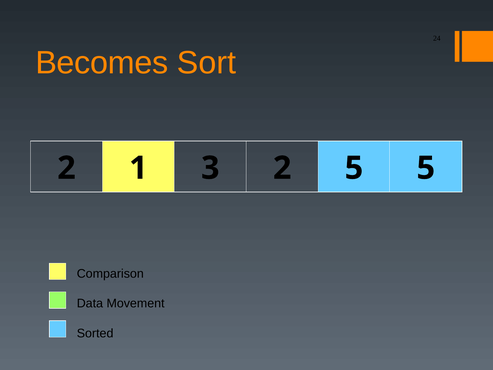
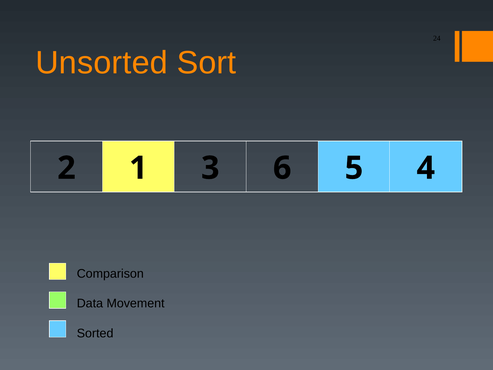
Becomes: Becomes -> Unsorted
3 2: 2 -> 6
5 5: 5 -> 4
